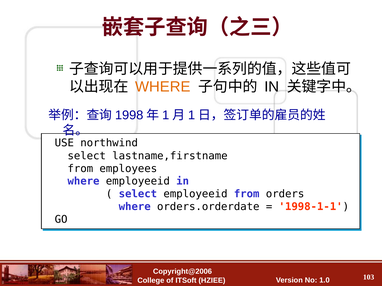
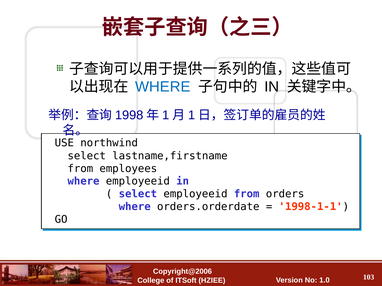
WHERE at (163, 87) colour: orange -> blue
